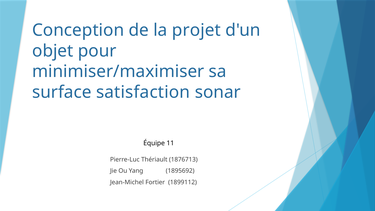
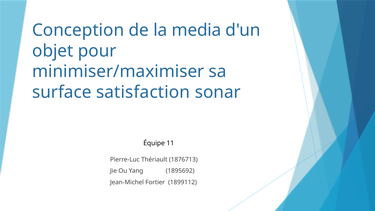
projet: projet -> media
